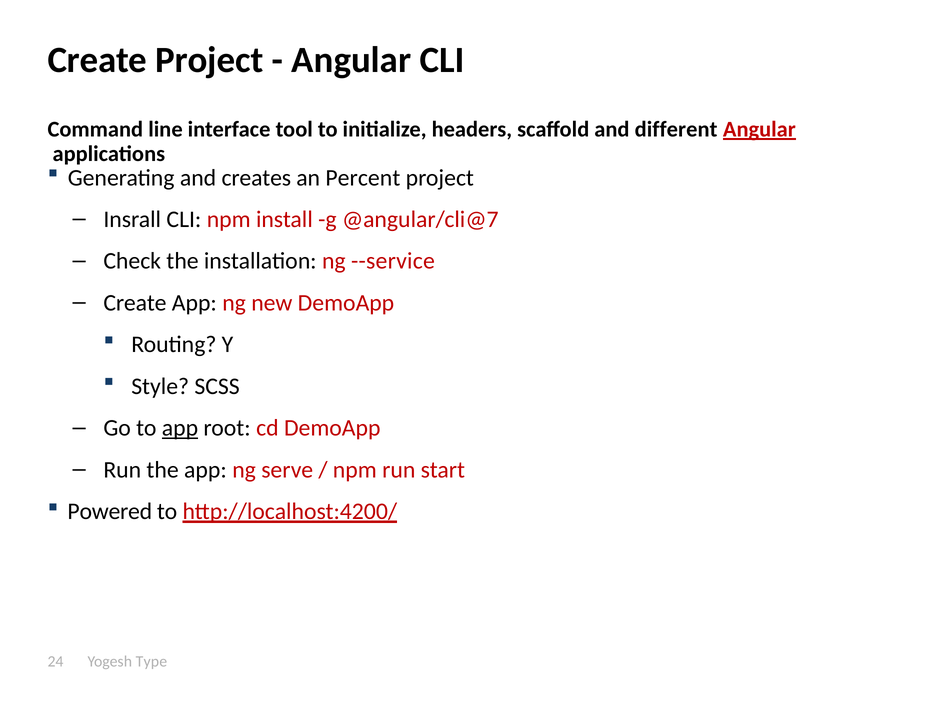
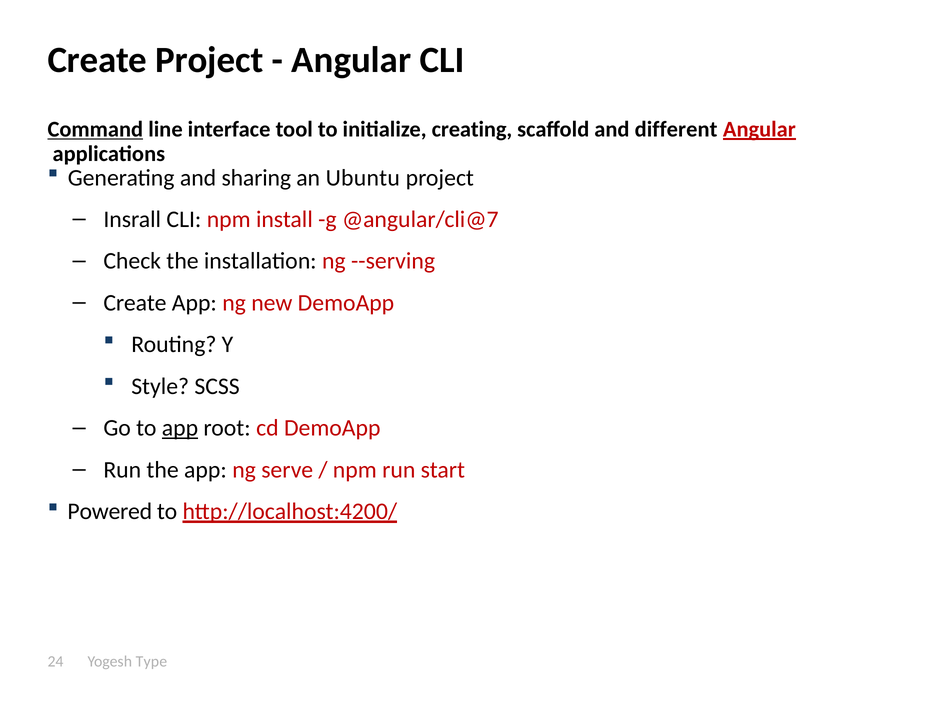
Command underline: none -> present
headers: headers -> creating
creates: creates -> sharing
Percent: Percent -> Ubuntu
--service: --service -> --serving
